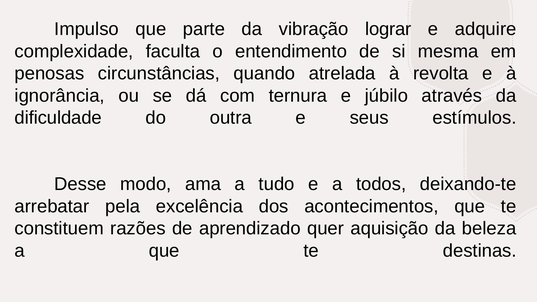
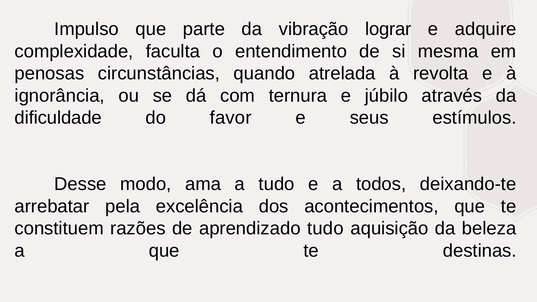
outra: outra -> favor
aprendizado quer: quer -> tudo
